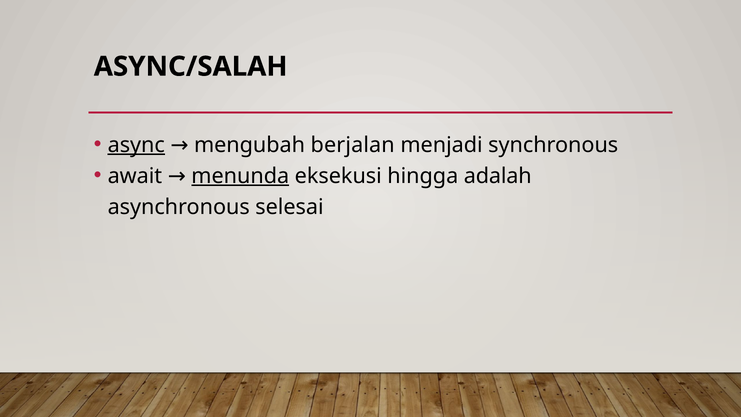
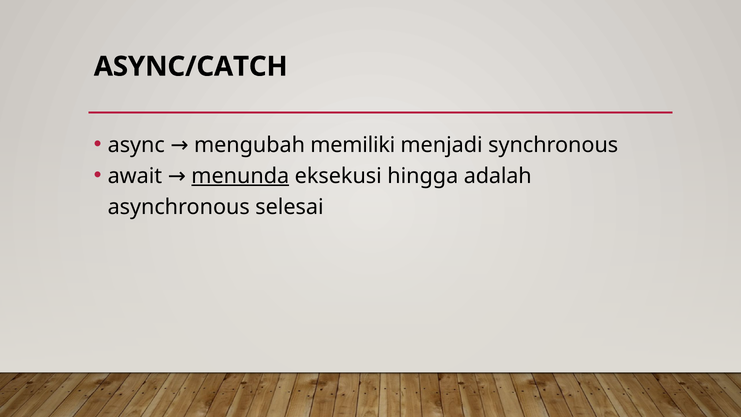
ASYNC/SALAH: ASYNC/SALAH -> ASYNC/CATCH
async underline: present -> none
berjalan: berjalan -> memiliki
